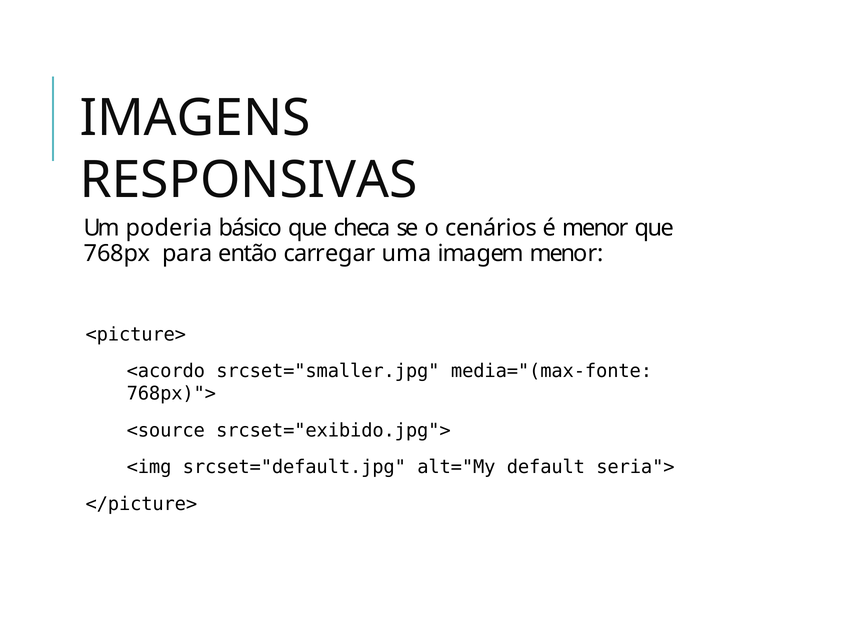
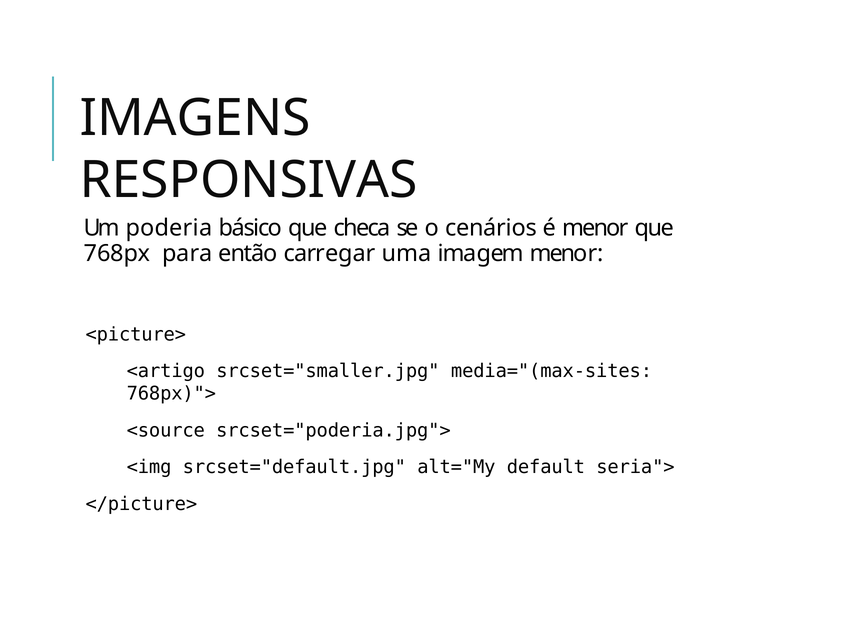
<acordo: <acordo -> <artigo
media="(max-fonte: media="(max-fonte -> media="(max-sites
srcset="exibido.jpg">: srcset="exibido.jpg"> -> srcset="poderia.jpg">
